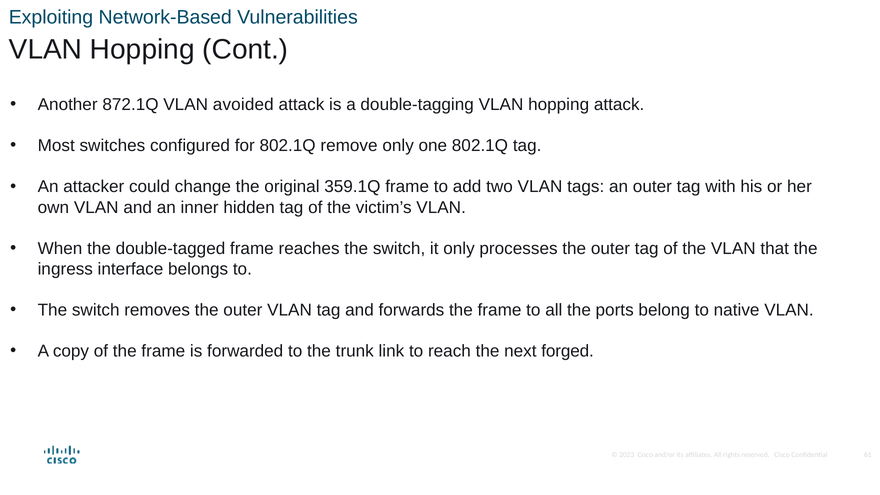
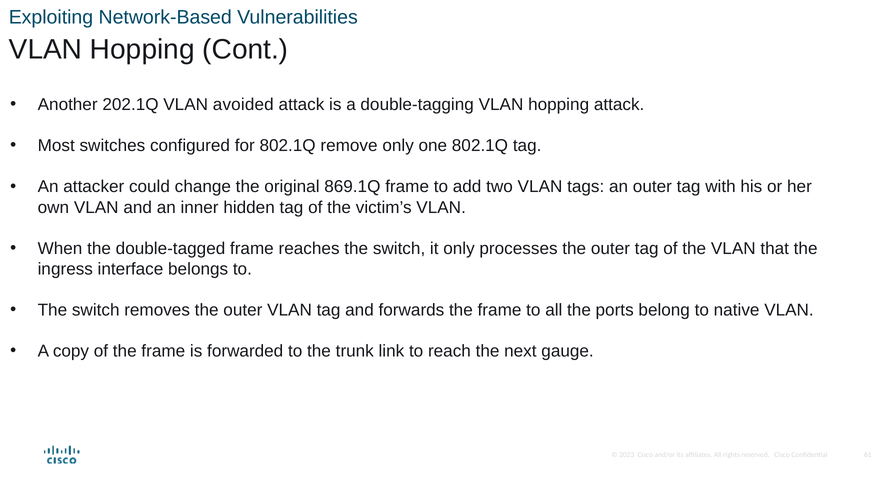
872.1Q: 872.1Q -> 202.1Q
359.1Q: 359.1Q -> 869.1Q
forged: forged -> gauge
